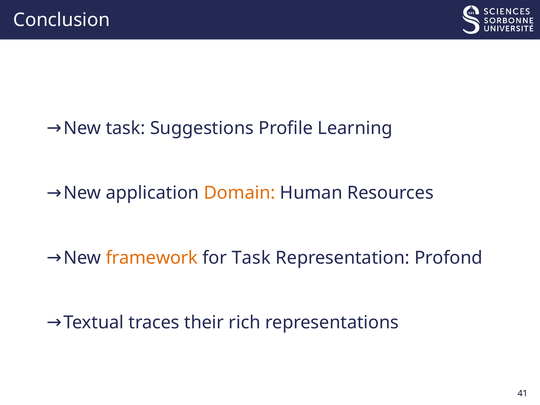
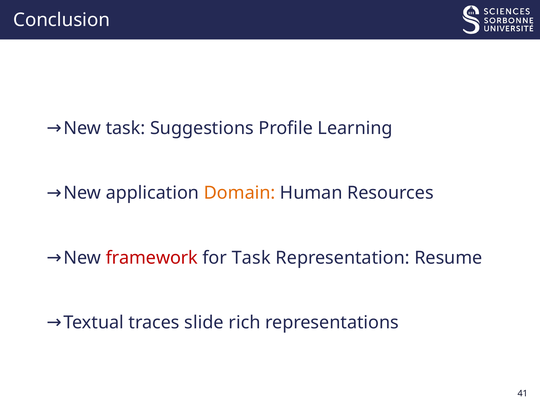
framework colour: orange -> red
Profond: Profond -> Resume
their: their -> slide
